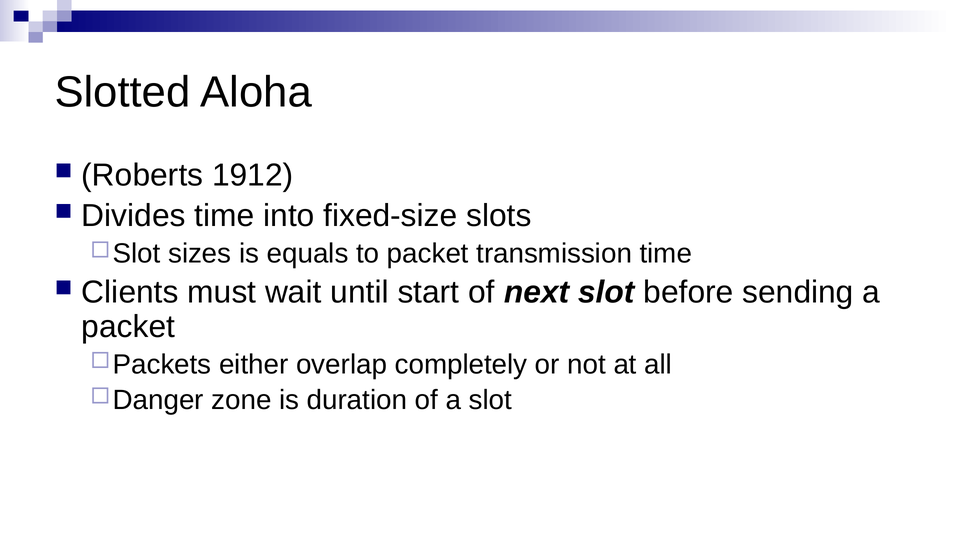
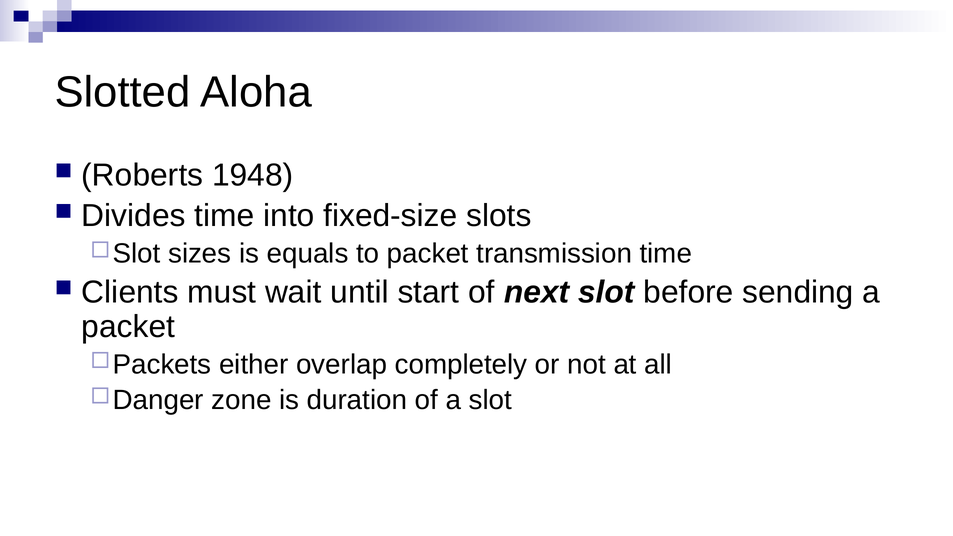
1912: 1912 -> 1948
